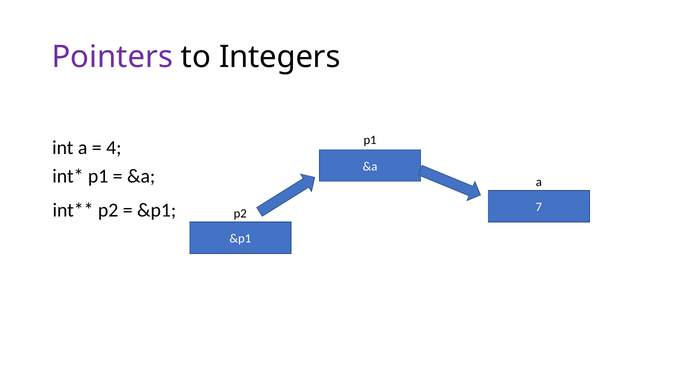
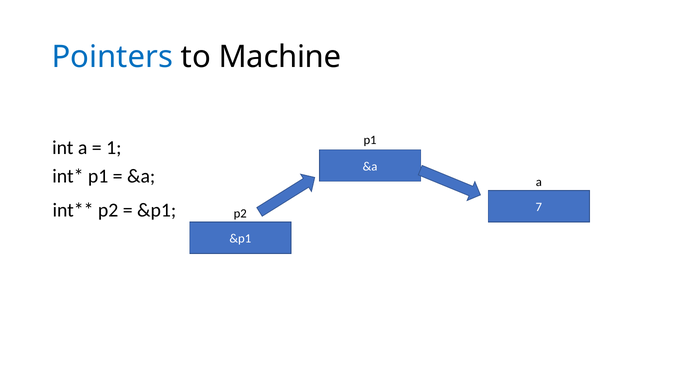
Pointers colour: purple -> blue
Integers: Integers -> Machine
4: 4 -> 1
